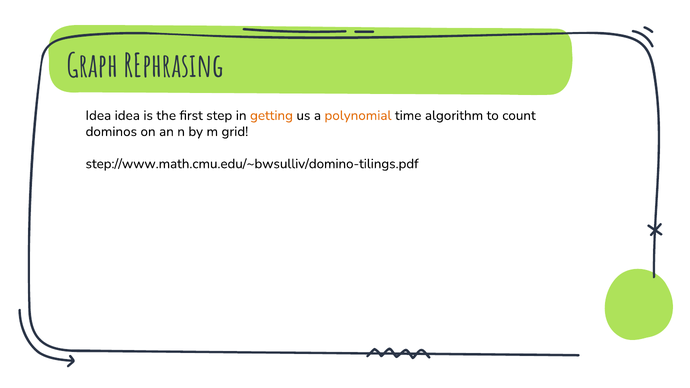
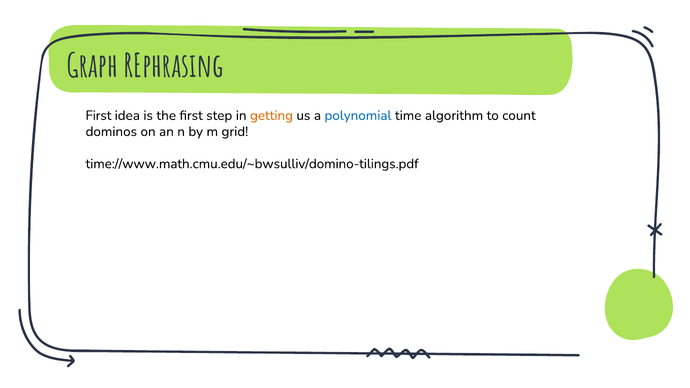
Idea at (98, 116): Idea -> First
polynomial colour: orange -> blue
step://www.math.cmu.edu/~bwsulliv/domino-tilings.pdf: step://www.math.cmu.edu/~bwsulliv/domino-tilings.pdf -> time://www.math.cmu.edu/~bwsulliv/domino-tilings.pdf
